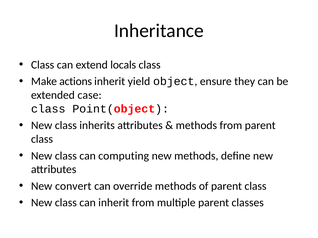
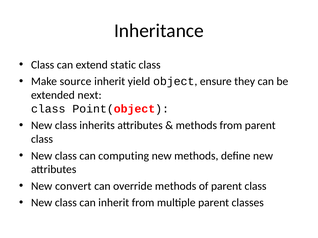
locals: locals -> static
actions: actions -> source
case: case -> next
